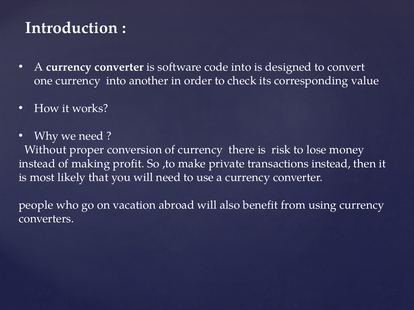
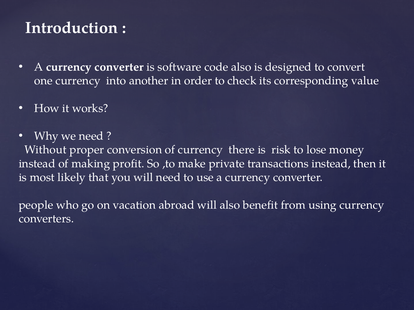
code into: into -> also
